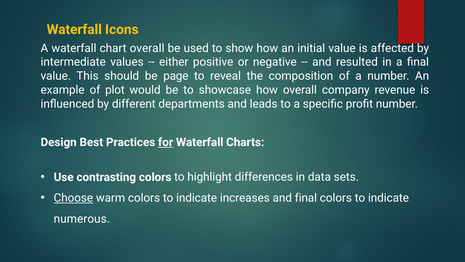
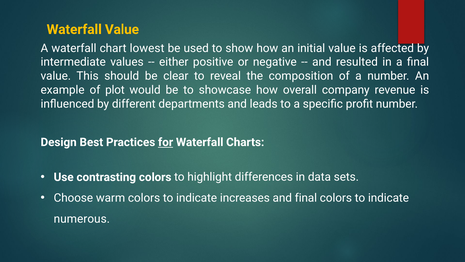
Waterfall Icons: Icons -> Value
chart overall: overall -> lowest
page: page -> clear
Choose underline: present -> none
